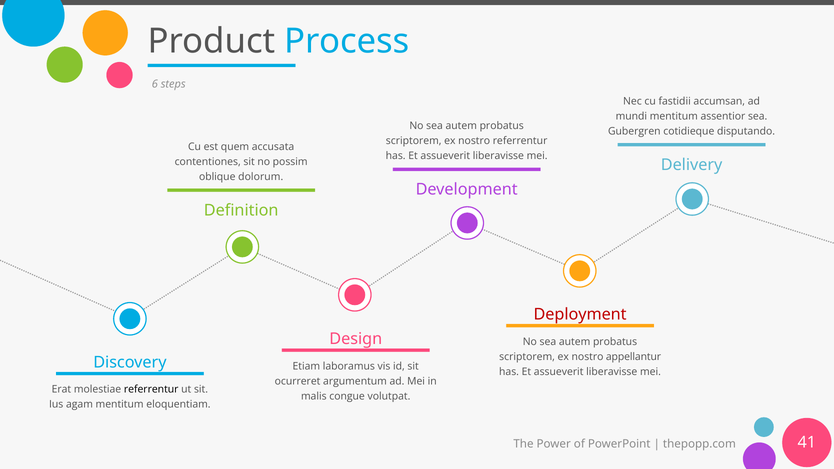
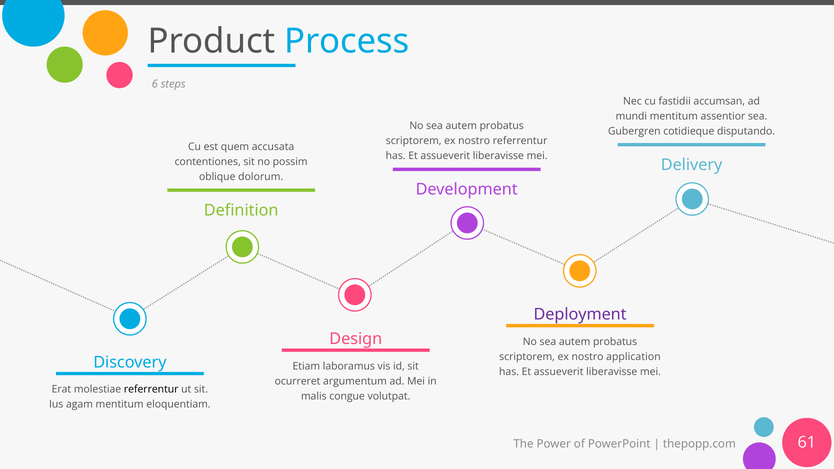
Deployment colour: red -> purple
appellantur: appellantur -> application
41: 41 -> 61
